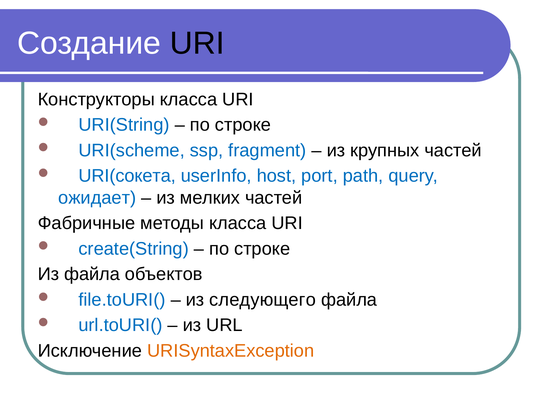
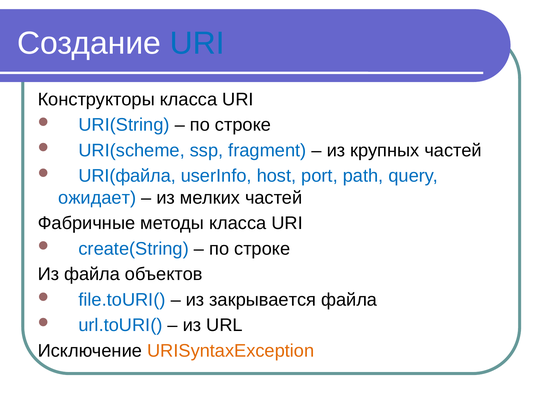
URI at (197, 43) colour: black -> blue
URI(сокета: URI(сокета -> URI(файла
следующего: следующего -> закрывается
